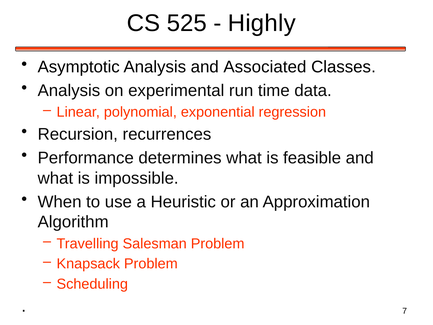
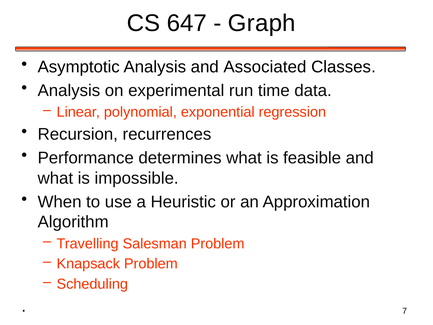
525: 525 -> 647
Highly: Highly -> Graph
